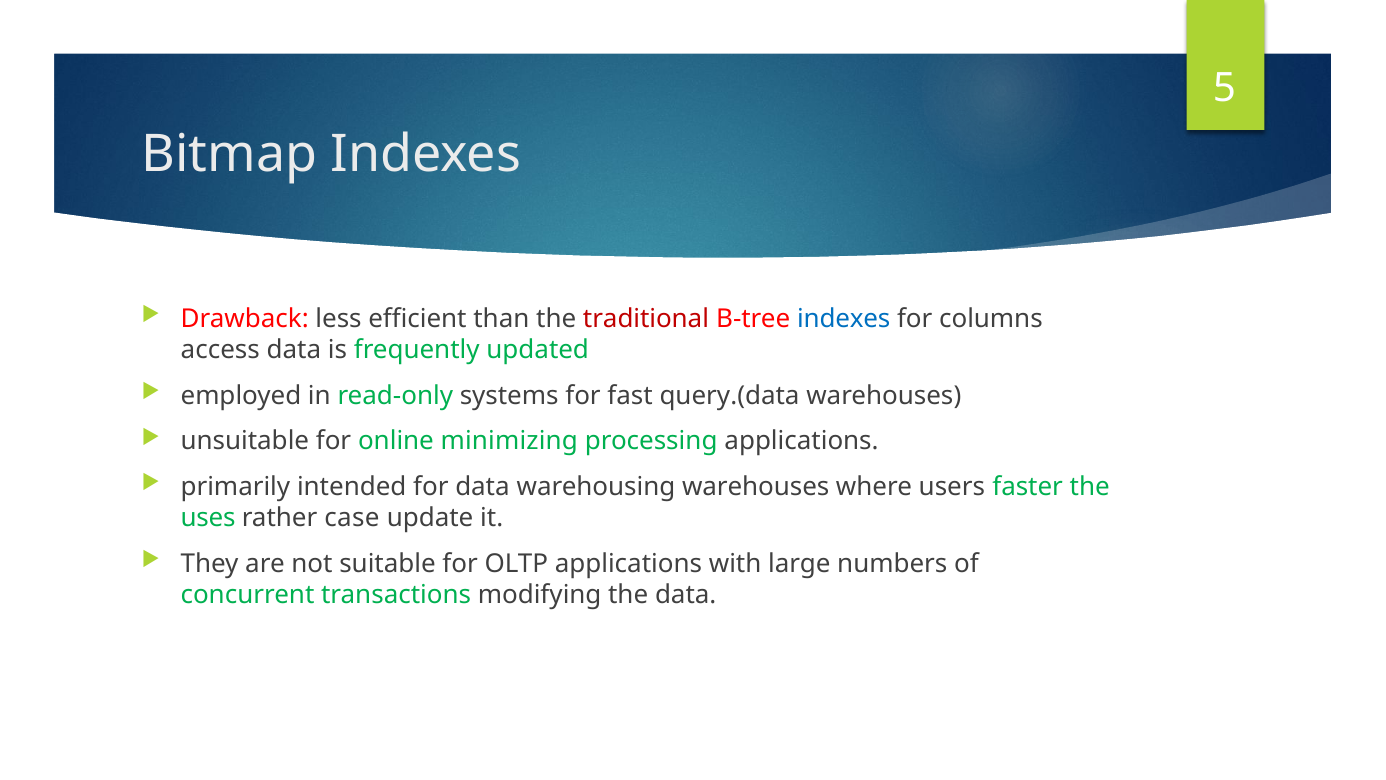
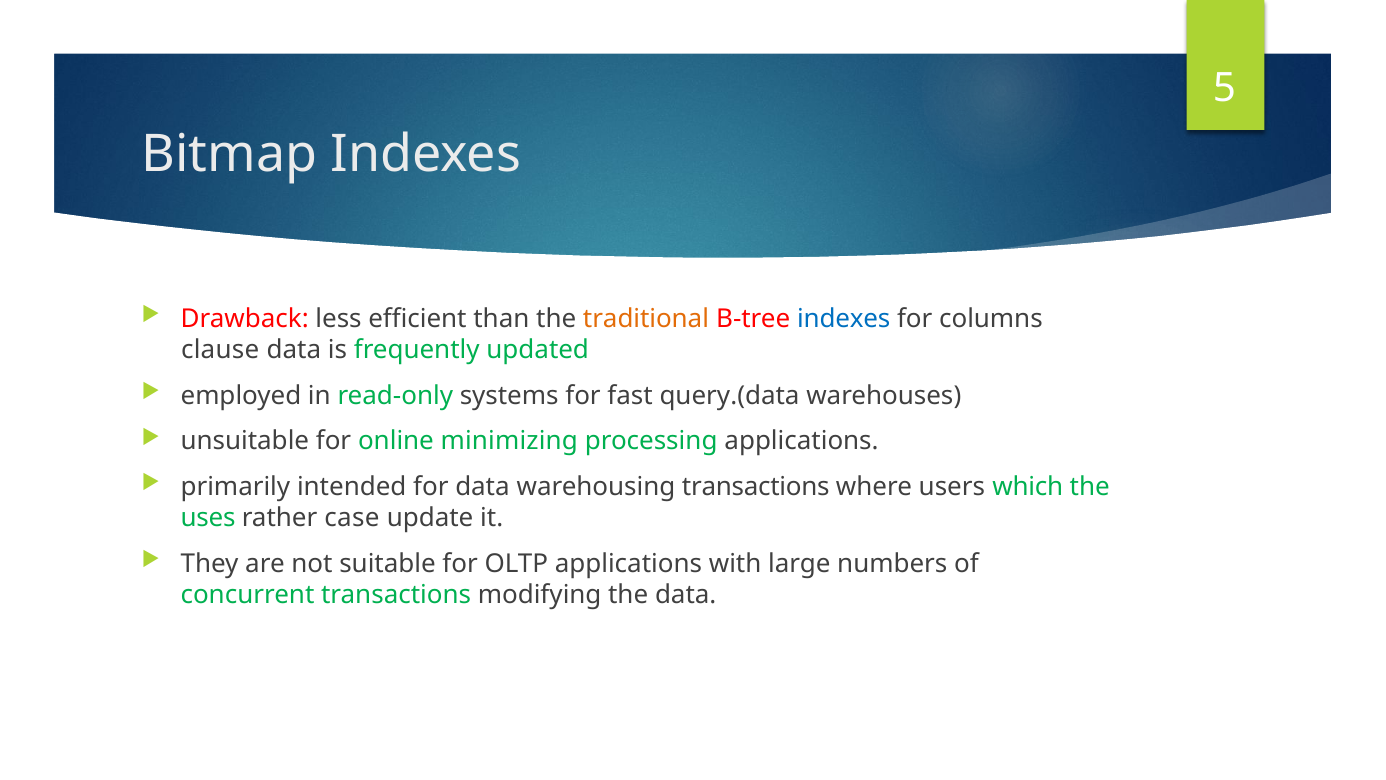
traditional colour: red -> orange
access: access -> clause
warehousing warehouses: warehouses -> transactions
faster: faster -> which
